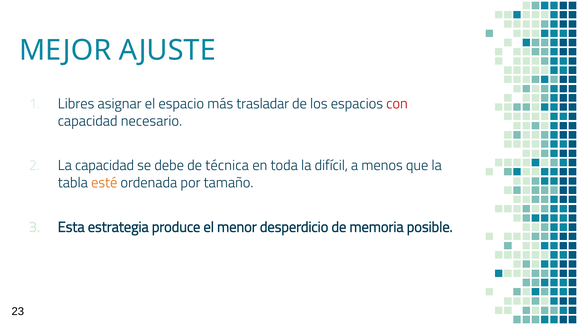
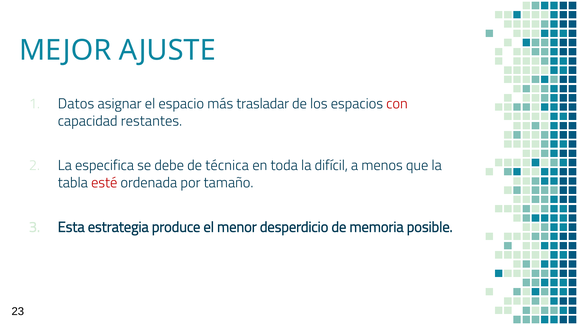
Libres: Libres -> Datos
necesario: necesario -> restantes
La capacidad: capacidad -> especifica
esté colour: orange -> red
